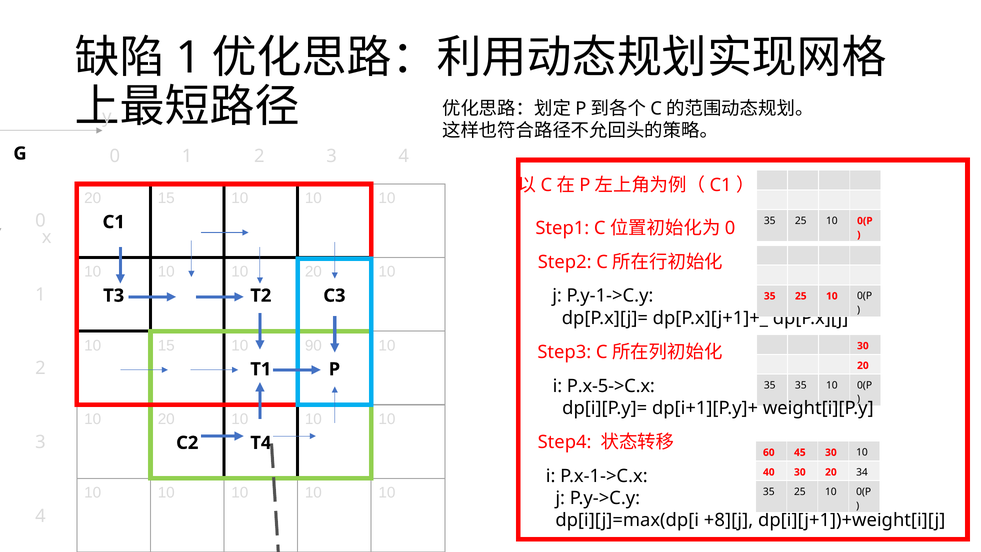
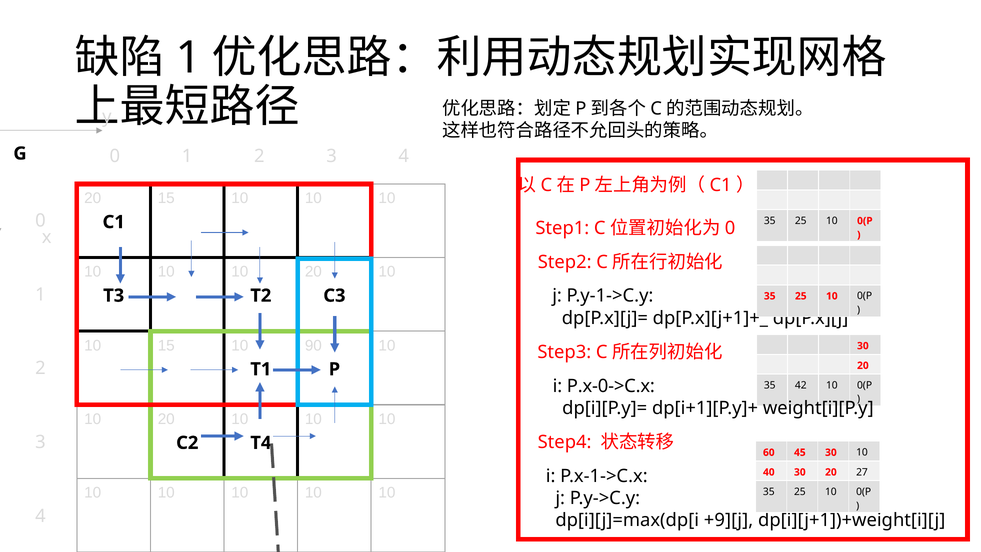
P.x-5->C.x: P.x-5->C.x -> P.x-0->C.x
35 35: 35 -> 42
34: 34 -> 27
+8][j: +8][j -> +9][j
